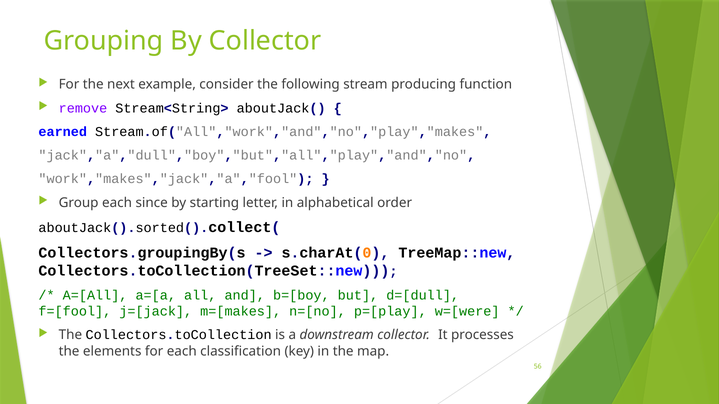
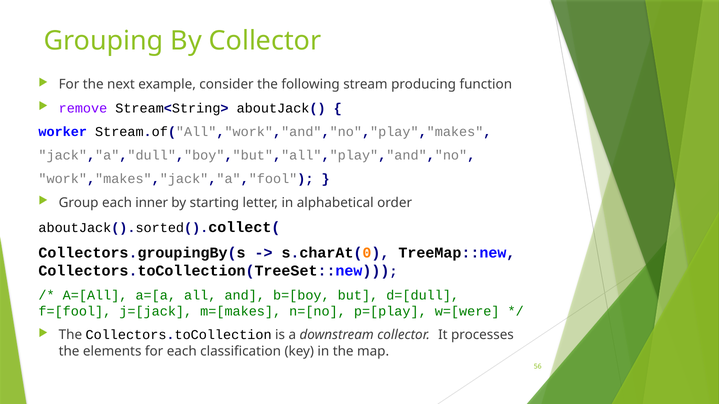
earned: earned -> worker
since: since -> inner
